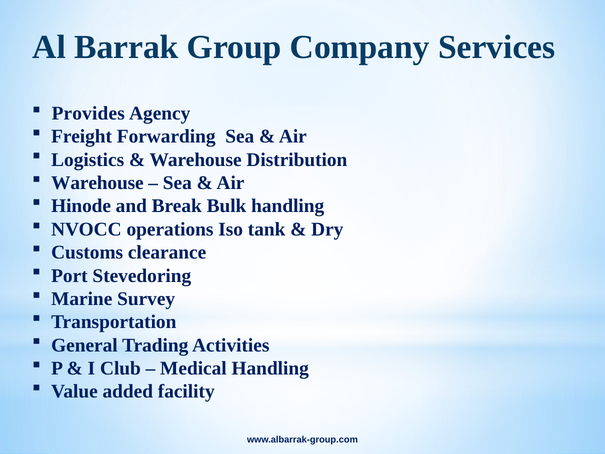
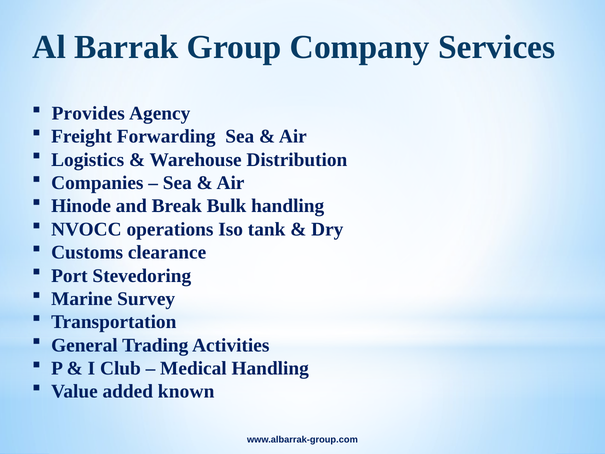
Warehouse at (97, 183): Warehouse -> Companies
facility: facility -> known
